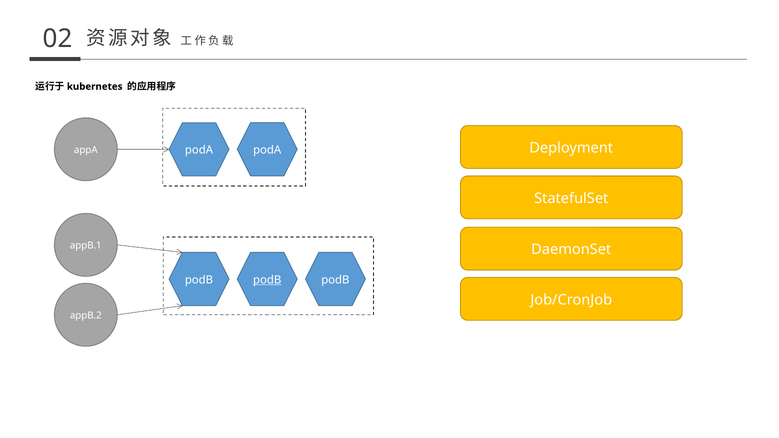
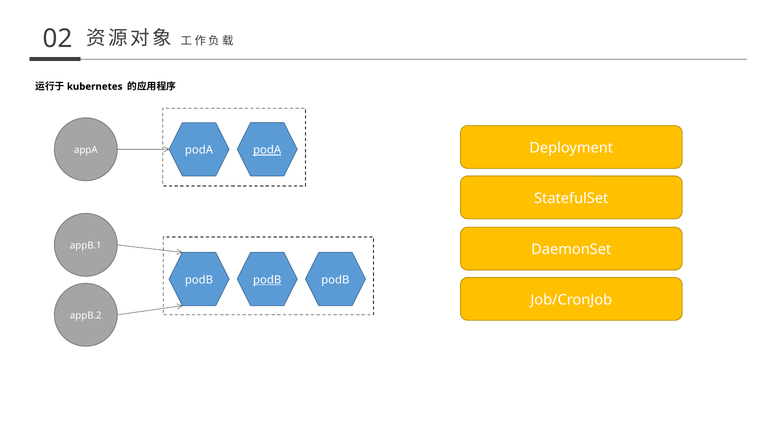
podA at (267, 150) underline: none -> present
